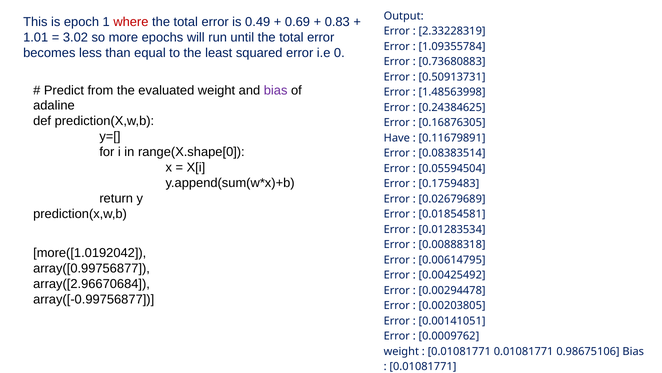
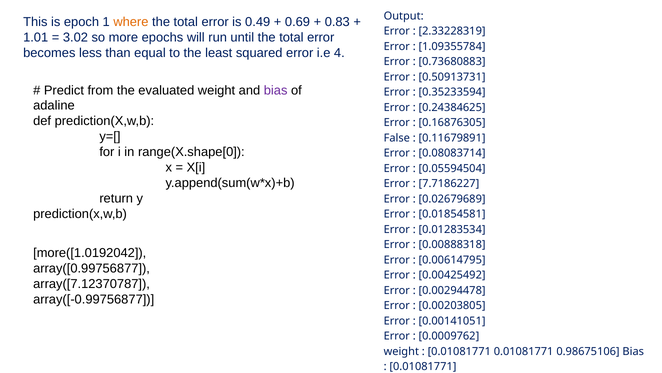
where colour: red -> orange
0: 0 -> 4
1.48563998: 1.48563998 -> 0.35233594
Have: Have -> False
0.08383514: 0.08383514 -> 0.08083714
0.1759483: 0.1759483 -> 7.7186227
array([2.96670684: array([2.96670684 -> array([7.12370787
